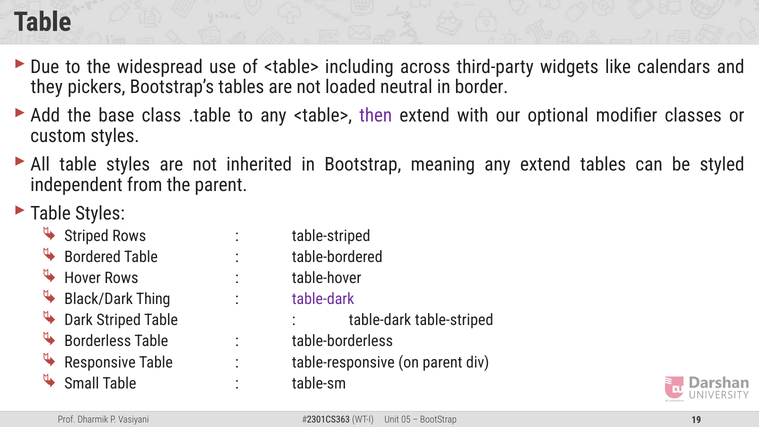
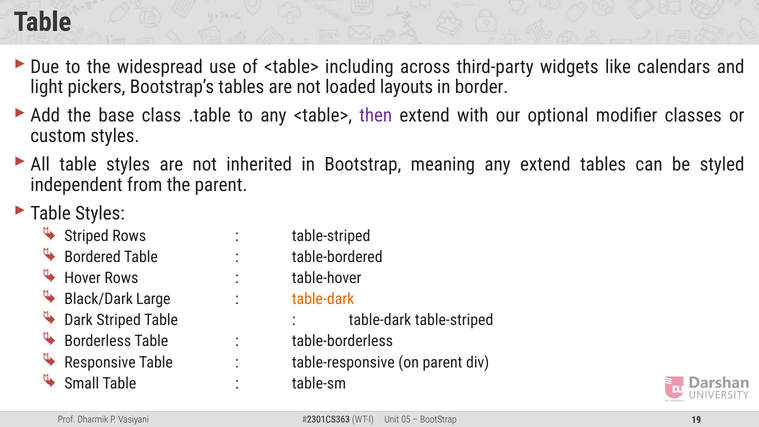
they: they -> light
neutral: neutral -> layouts
Thing: Thing -> Large
table-dark at (323, 299) colour: purple -> orange
